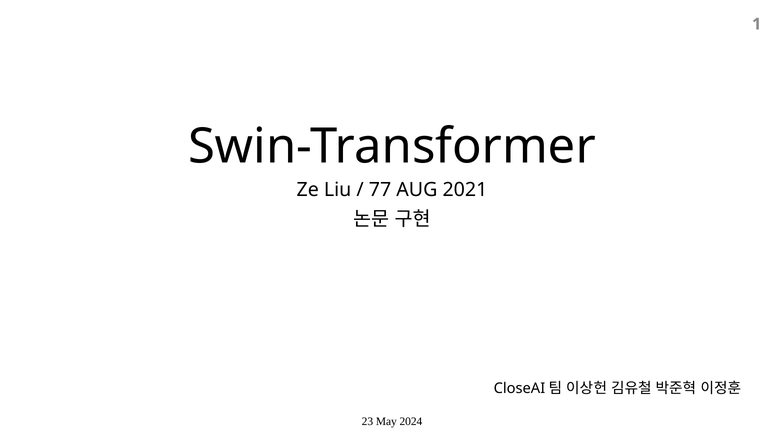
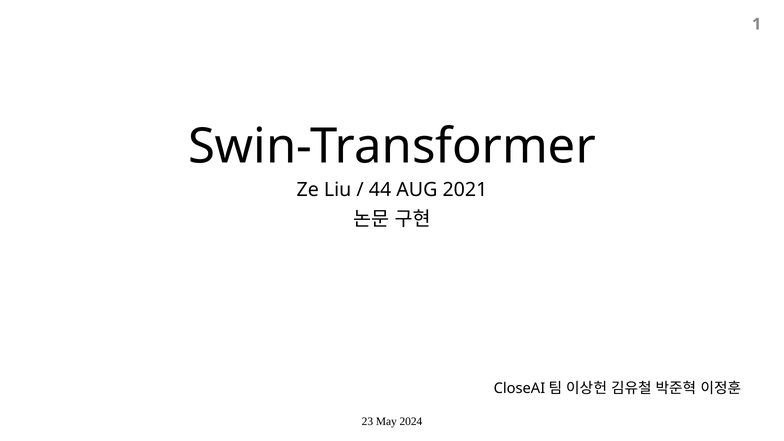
77: 77 -> 44
